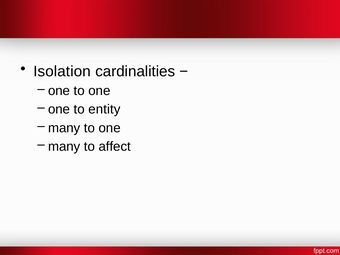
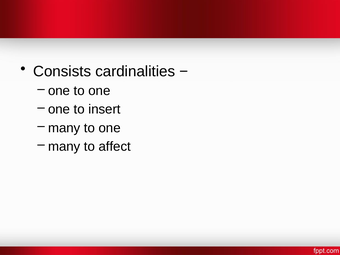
Isolation: Isolation -> Consists
entity: entity -> insert
